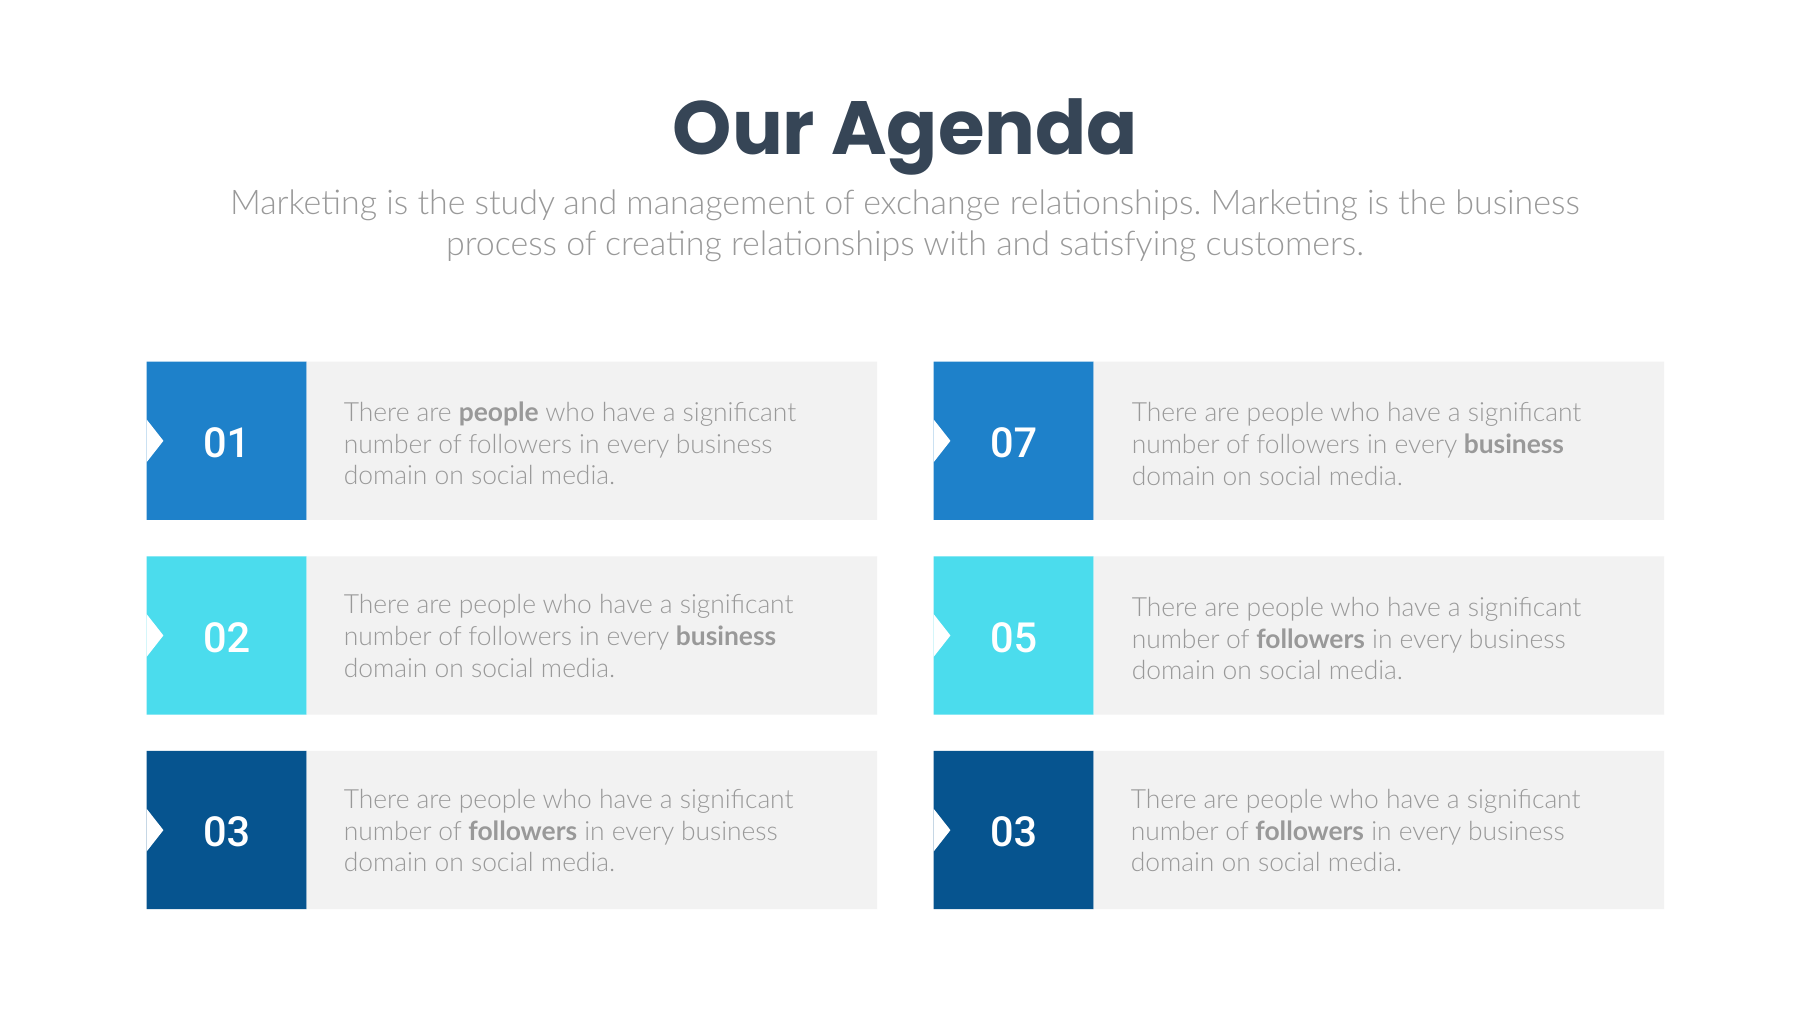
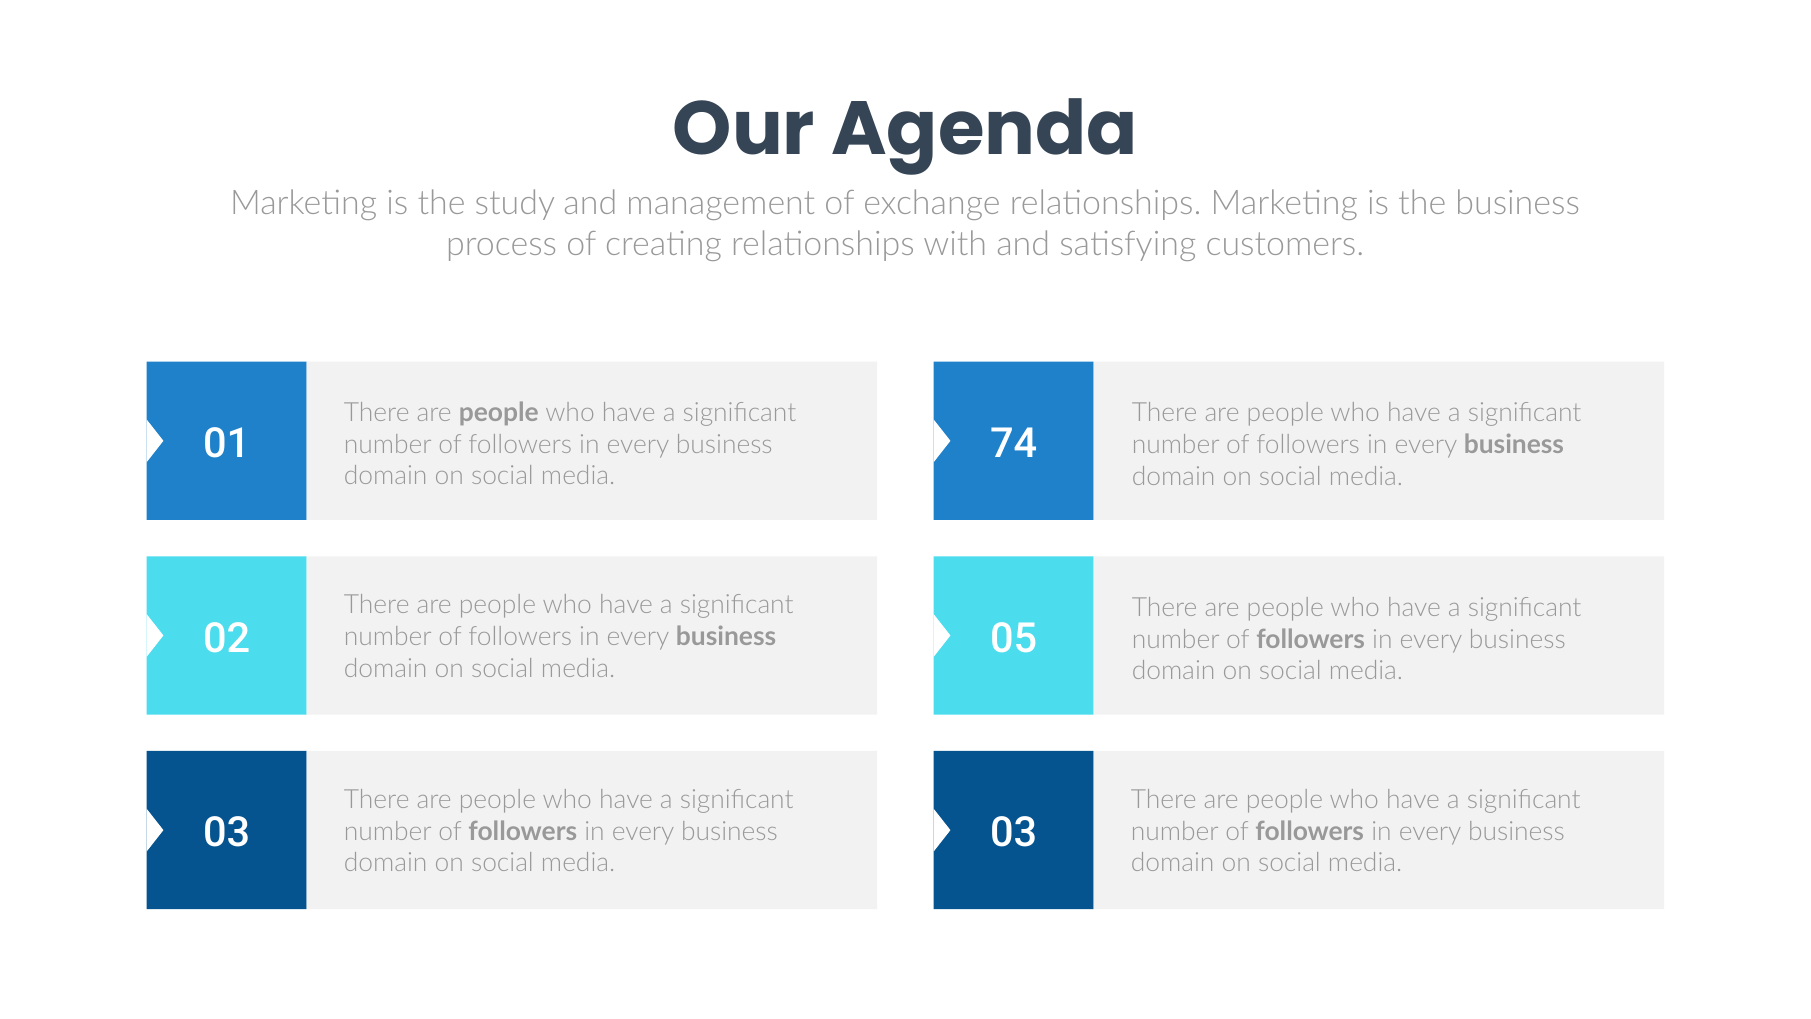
07: 07 -> 74
